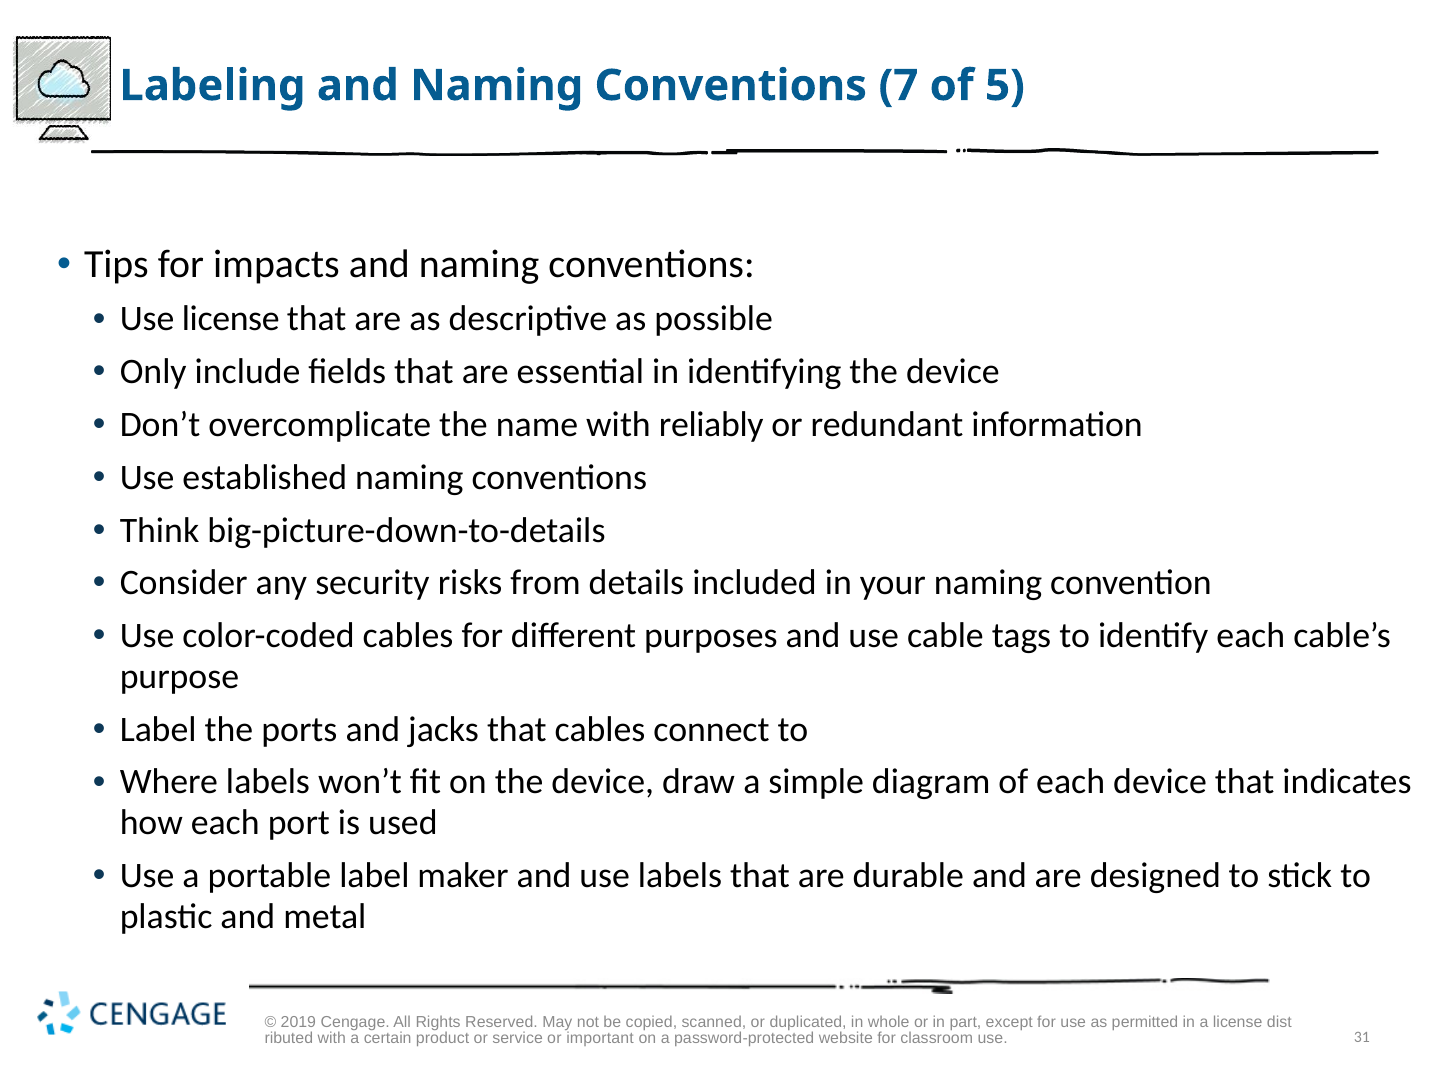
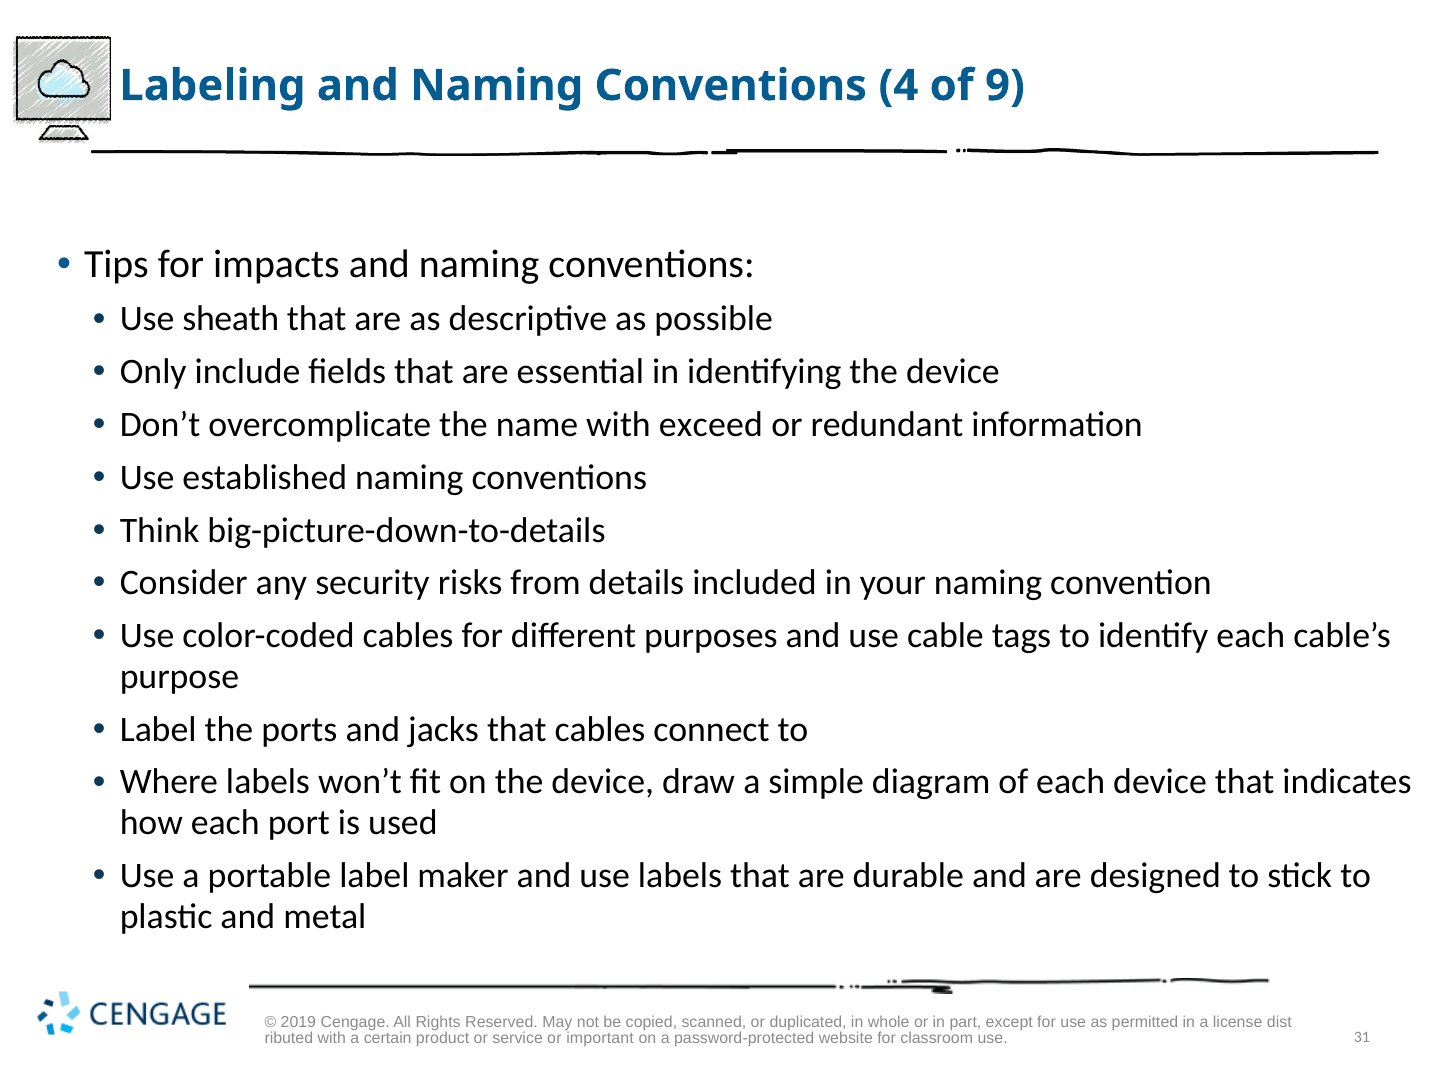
7: 7 -> 4
5: 5 -> 9
Use license: license -> sheath
reliably: reliably -> exceed
